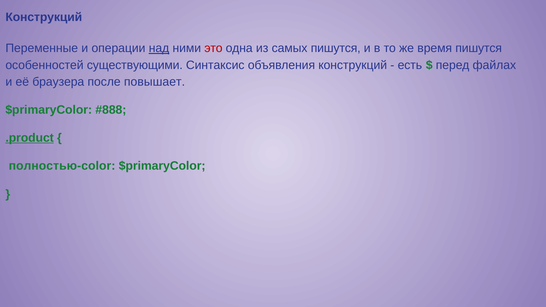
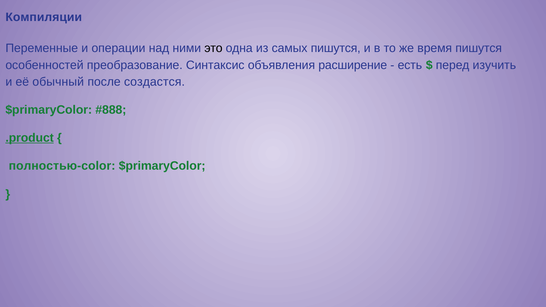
Конструкций at (44, 17): Конструкций -> Компиляции
над underline: present -> none
это colour: red -> black
существующими: существующими -> преобразование
объявления конструкций: конструкций -> расширение
файлах: файлах -> изучить
браузера: браузера -> обычный
повышает: повышает -> создастся
